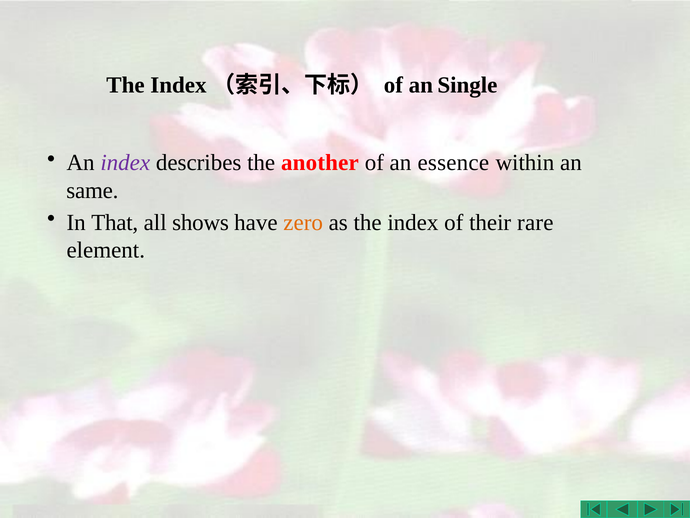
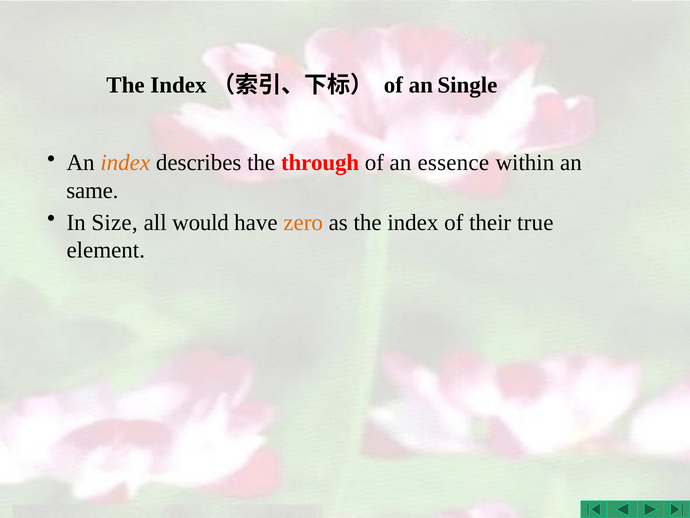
index at (125, 163) colour: purple -> orange
another: another -> through
That: That -> Size
shows: shows -> would
rare: rare -> true
